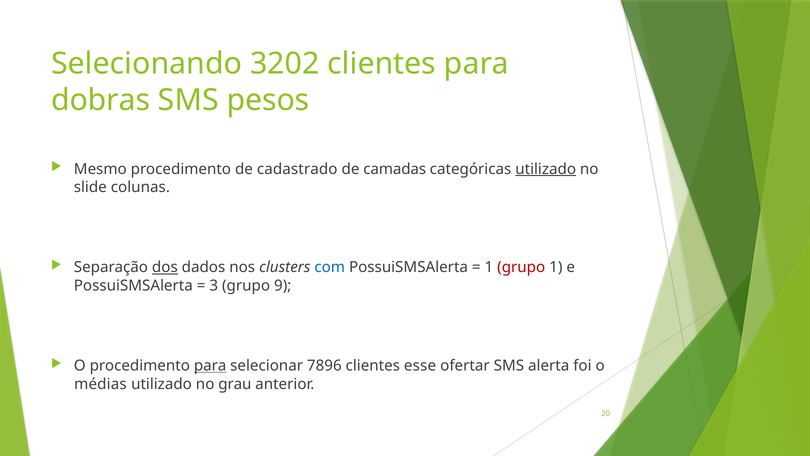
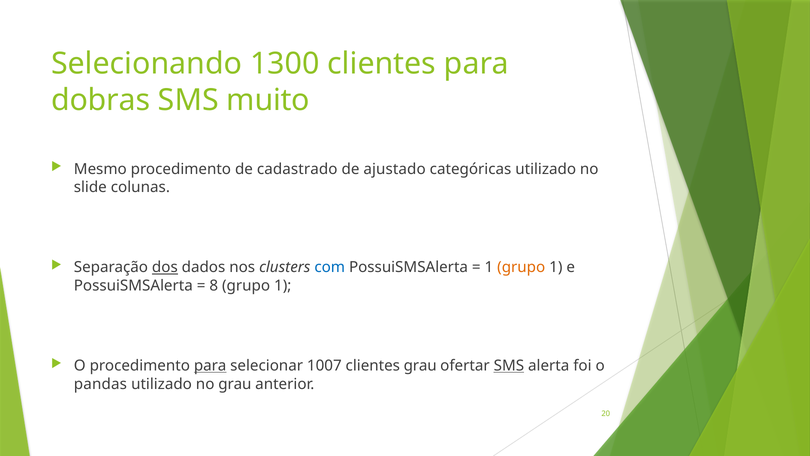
3202: 3202 -> 1300
pesos: pesos -> muito
camadas: camadas -> ajustado
utilizado at (546, 169) underline: present -> none
grupo at (521, 267) colour: red -> orange
3: 3 -> 8
9 at (283, 285): 9 -> 1
7896: 7896 -> 1007
clientes esse: esse -> grau
SMS at (509, 365) underline: none -> present
médias: médias -> pandas
